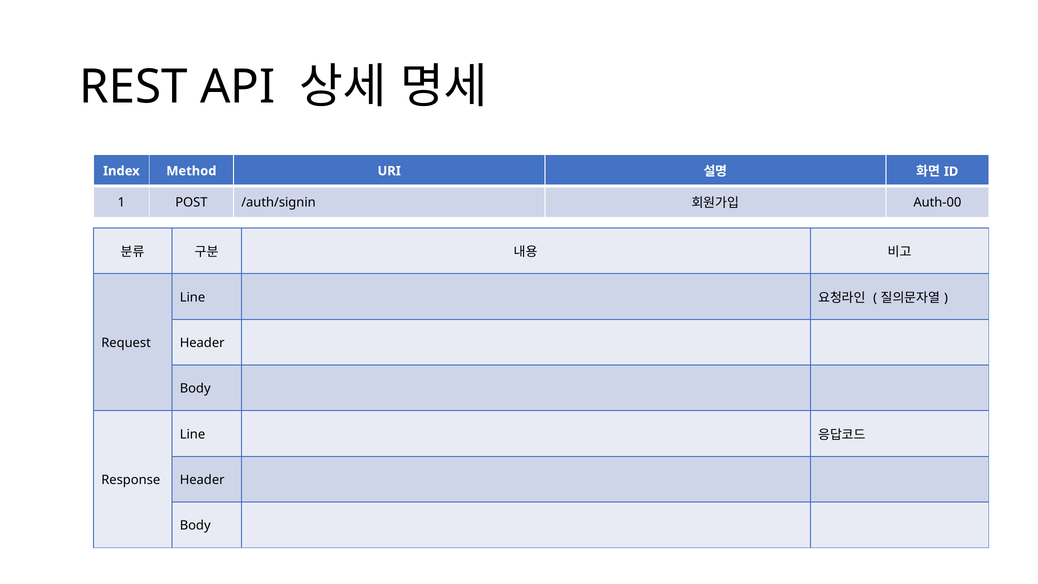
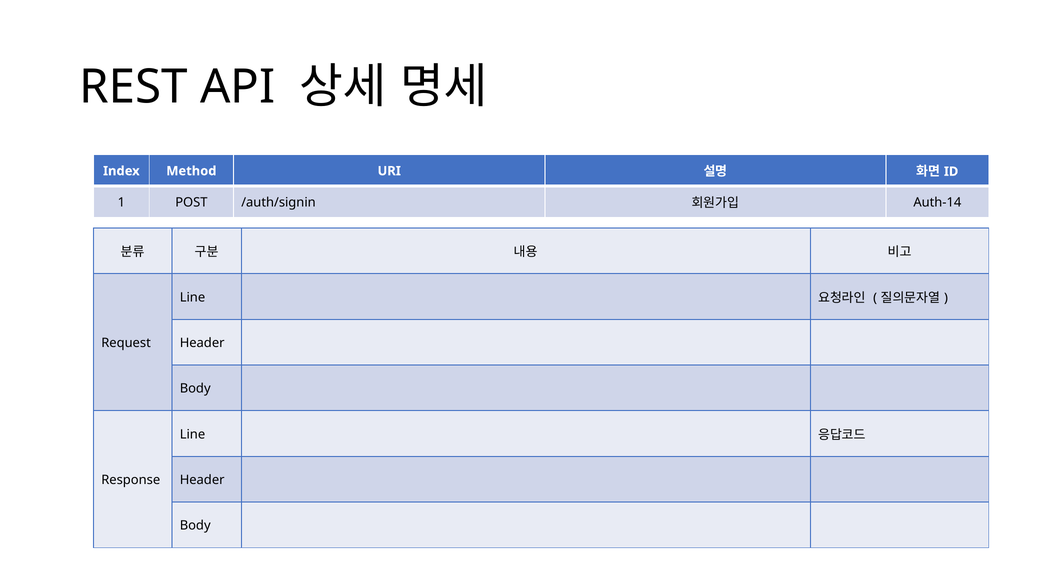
Auth-00: Auth-00 -> Auth-14
